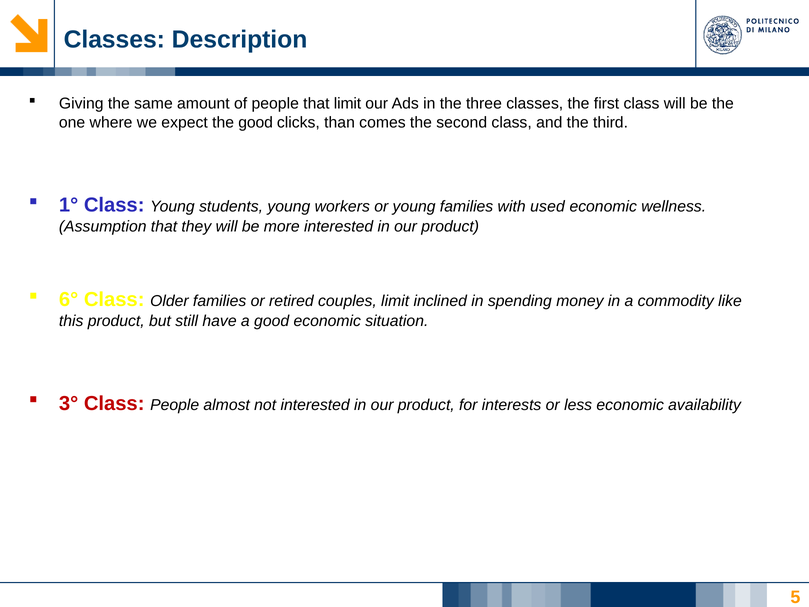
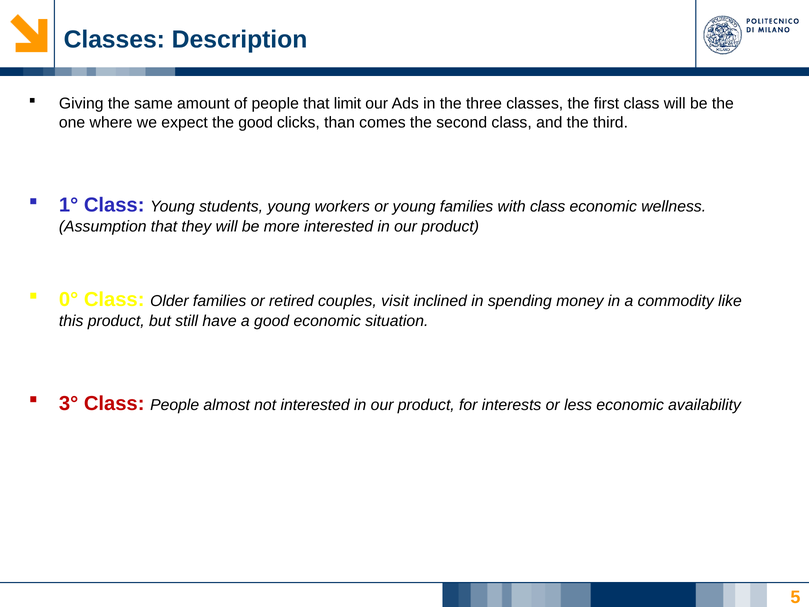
with used: used -> class
6°: 6° -> 0°
couples limit: limit -> visit
